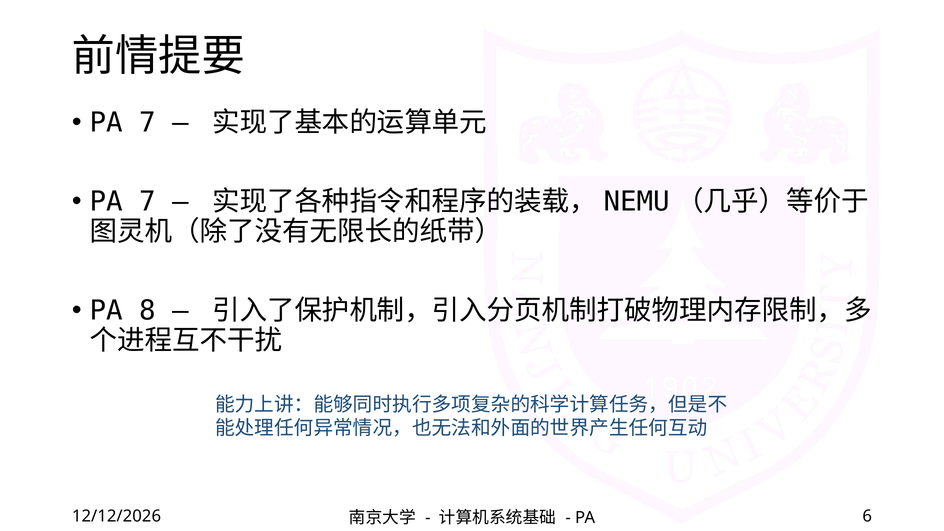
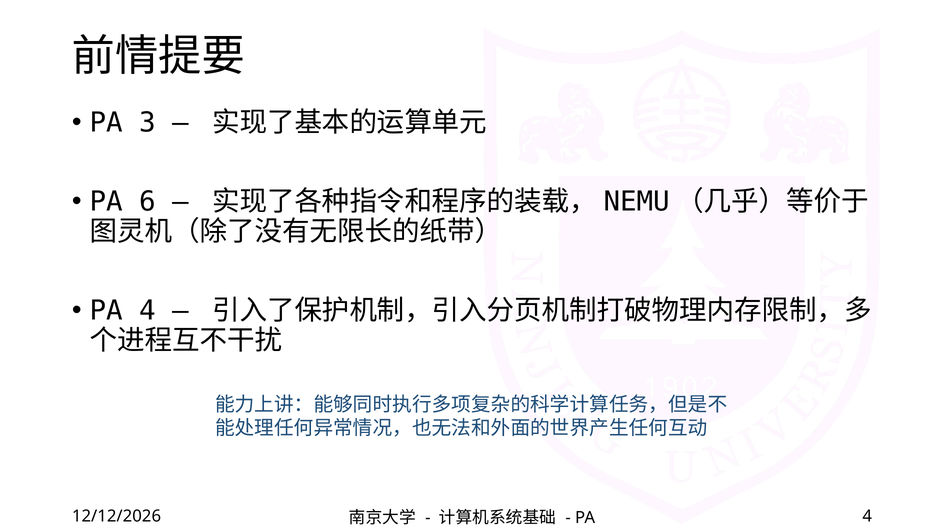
7 at (148, 123): 7 -> 3
7 at (148, 202): 7 -> 6
PA 8: 8 -> 4
6 at (867, 516): 6 -> 4
